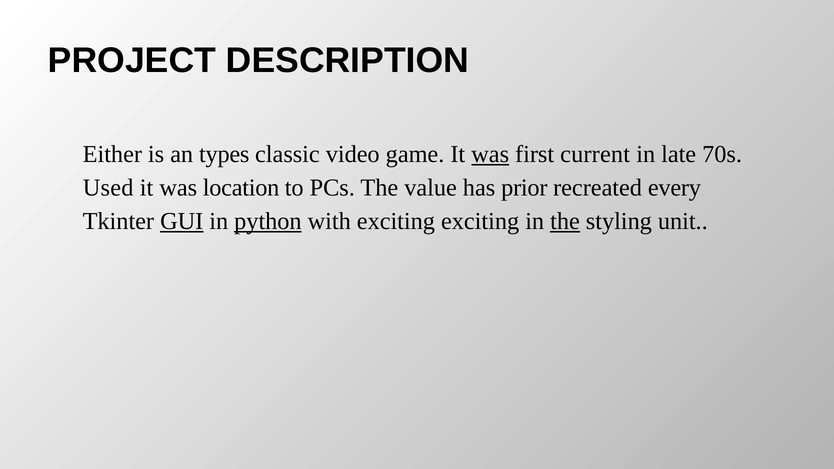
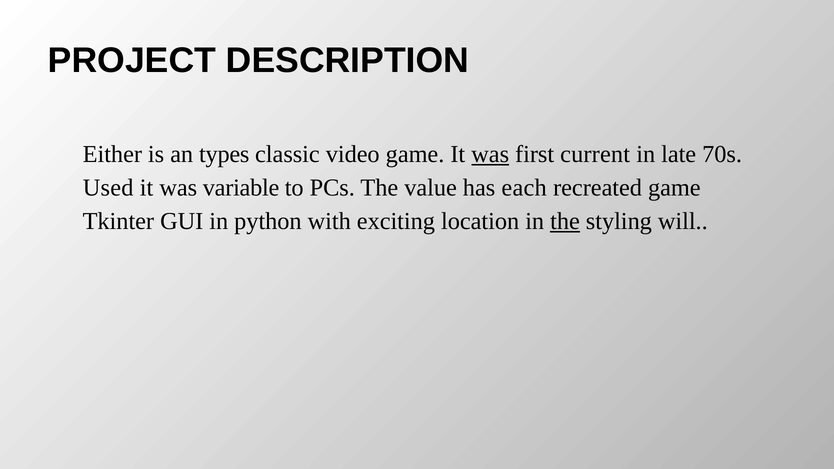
location: location -> variable
prior: prior -> each
recreated every: every -> game
GUI underline: present -> none
python underline: present -> none
exciting exciting: exciting -> location
unit: unit -> will
